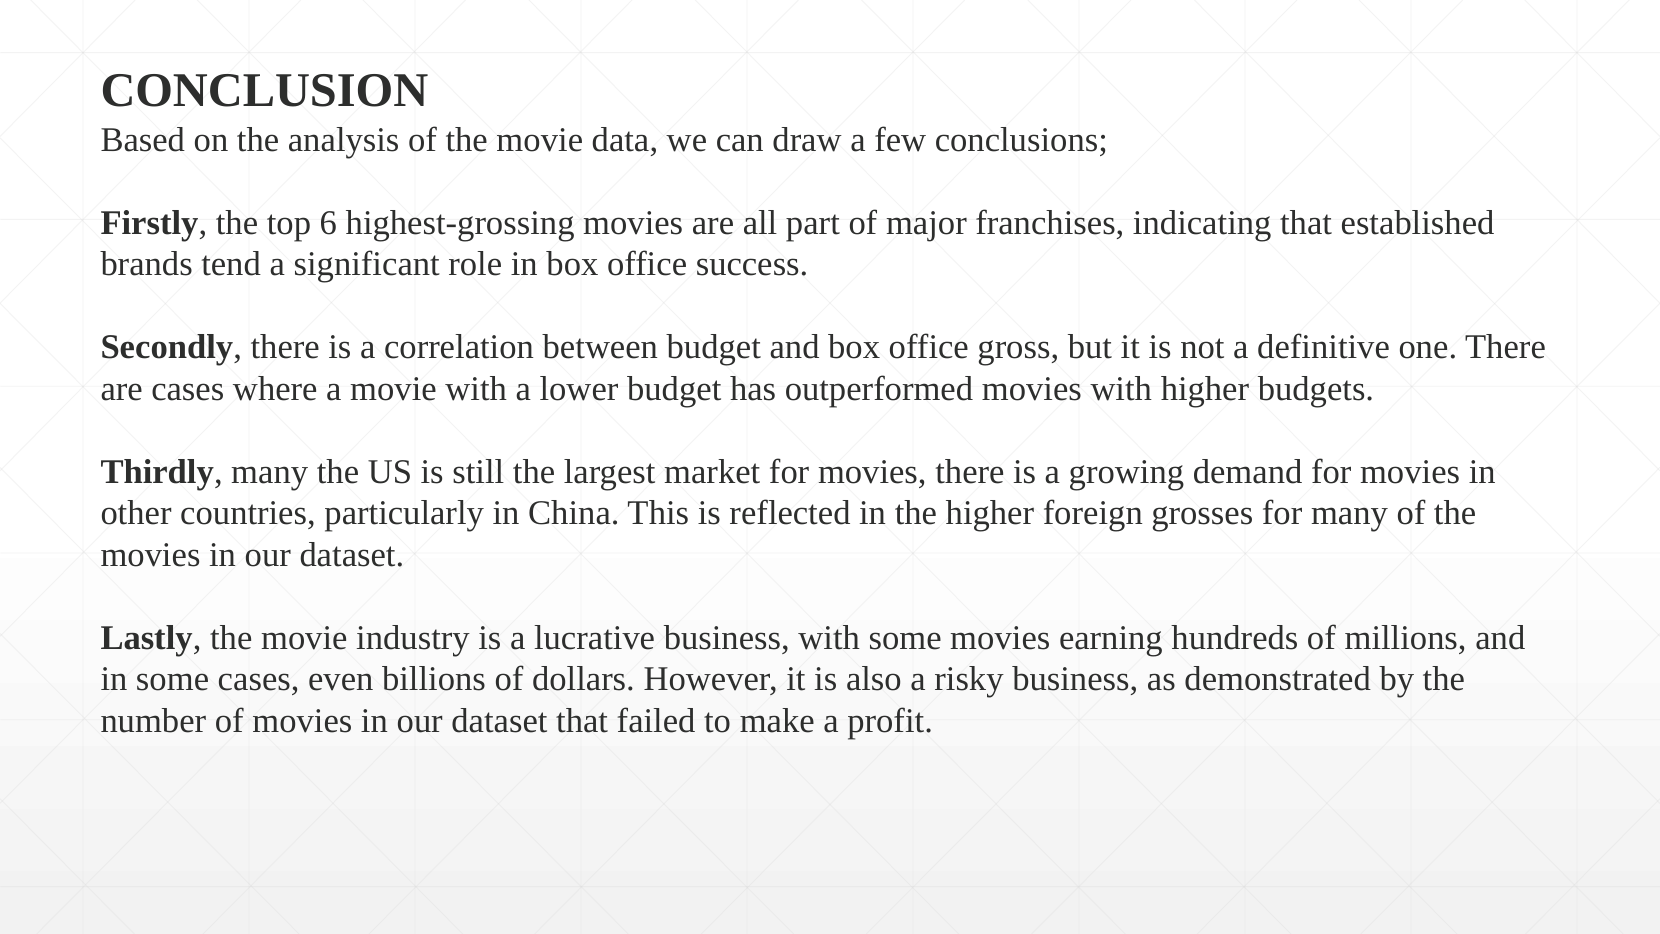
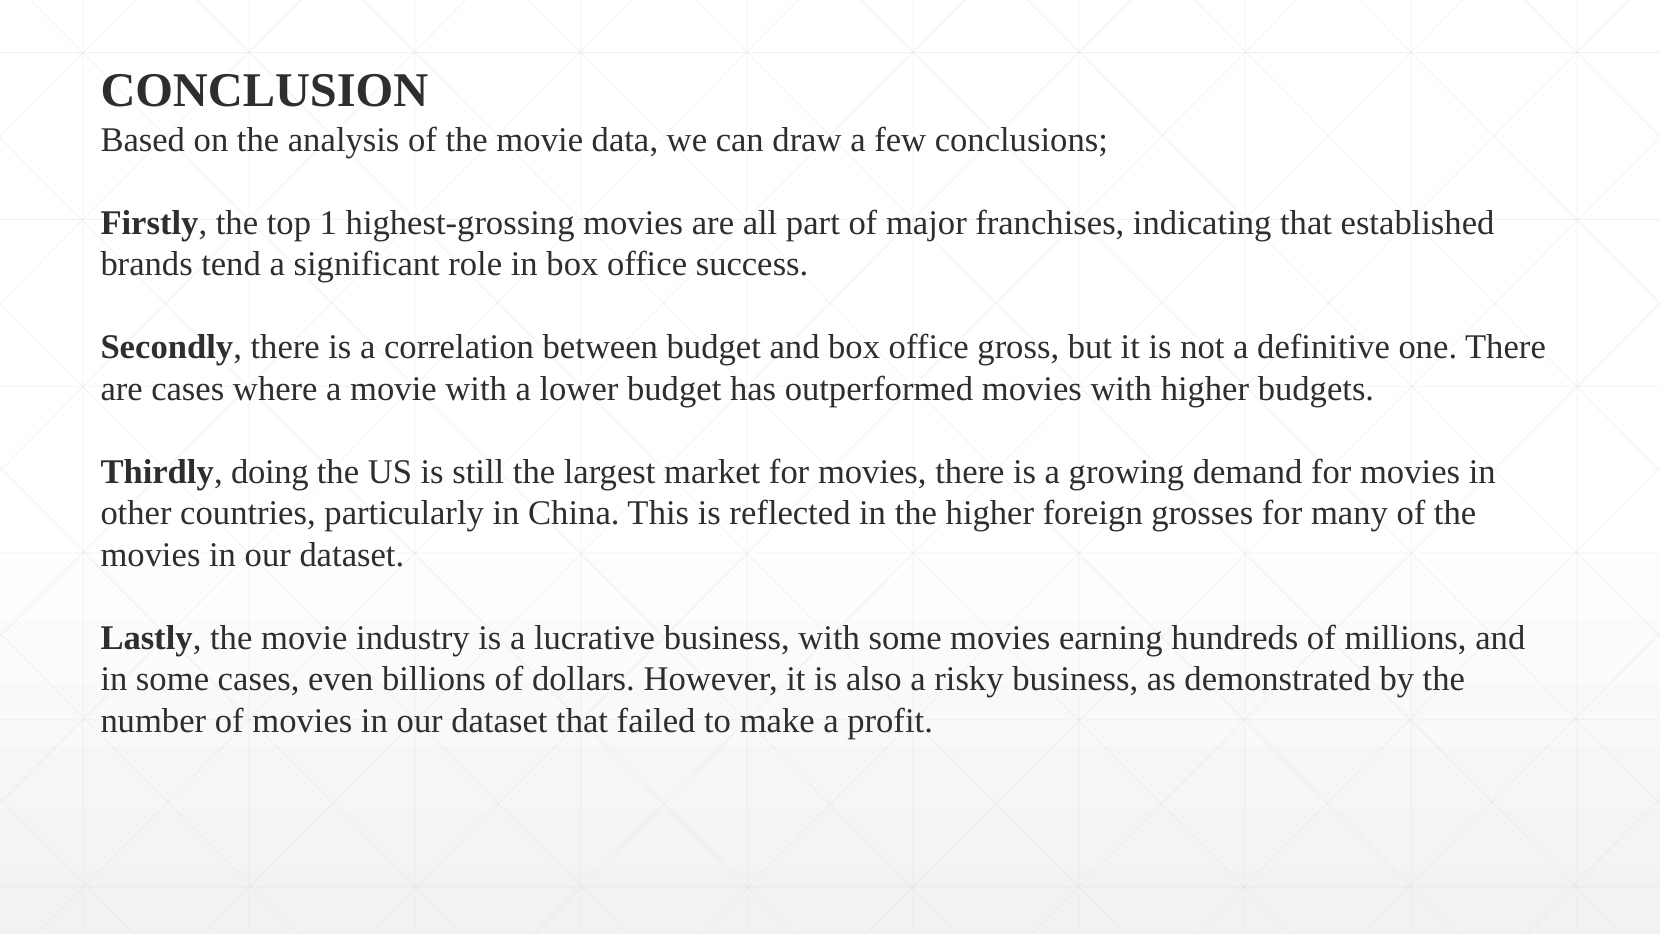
6: 6 -> 1
Thirdly many: many -> doing
